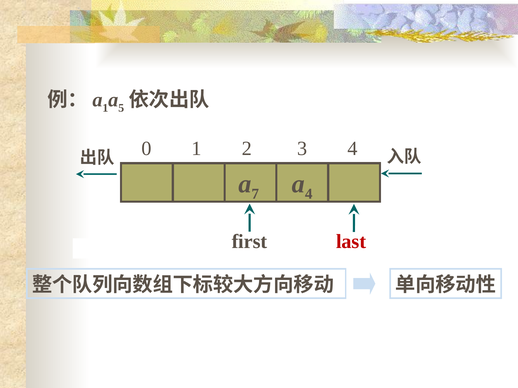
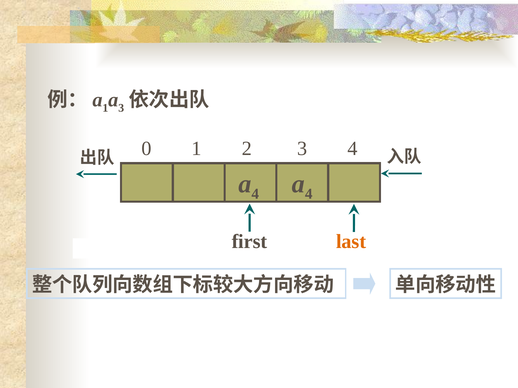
5 at (121, 108): 5 -> 3
7 at (255, 194): 7 -> 4
last colour: red -> orange
